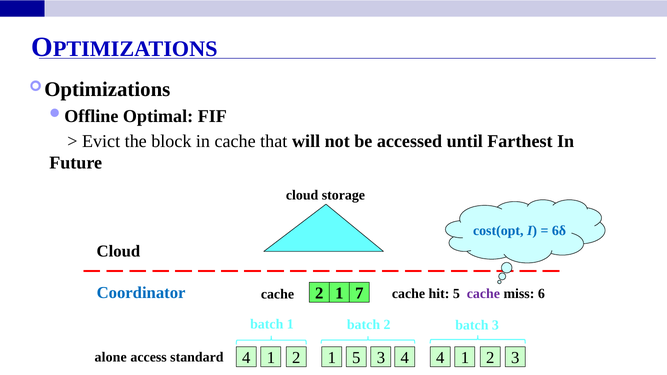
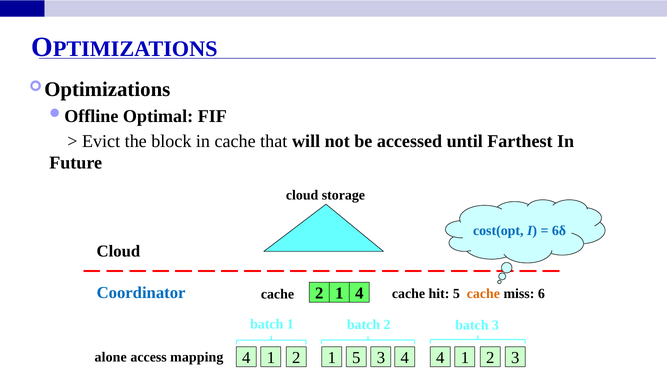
1 7: 7 -> 4
cache at (483, 294) colour: purple -> orange
standard: standard -> mapping
